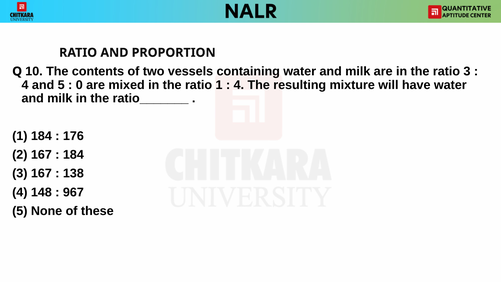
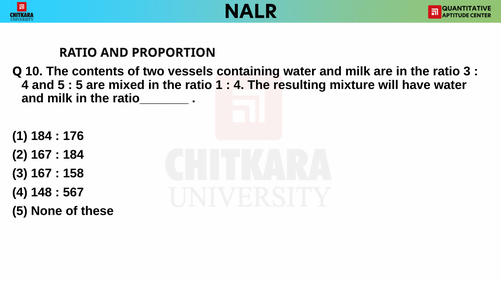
0 at (79, 85): 0 -> 5
138: 138 -> 158
967: 967 -> 567
